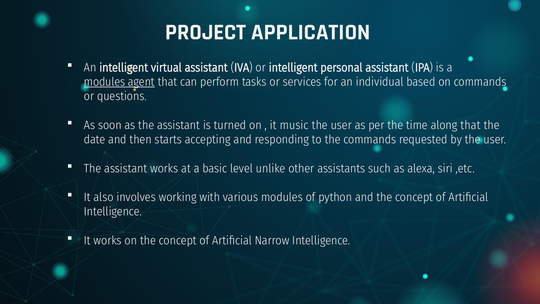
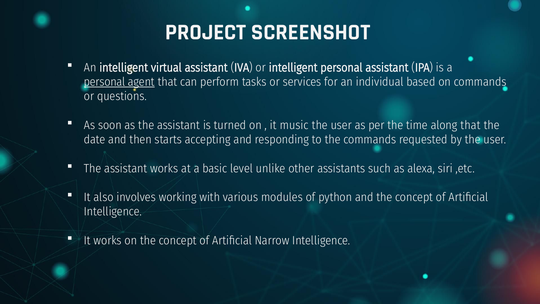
APPLICATION: APPLICATION -> SCREENSHOT
modules at (105, 82): modules -> personal
